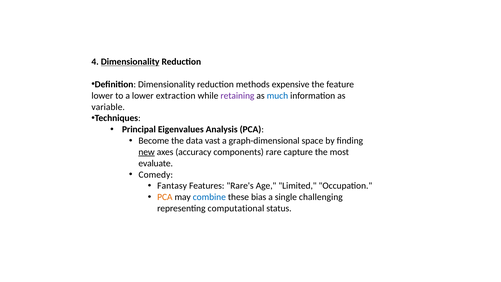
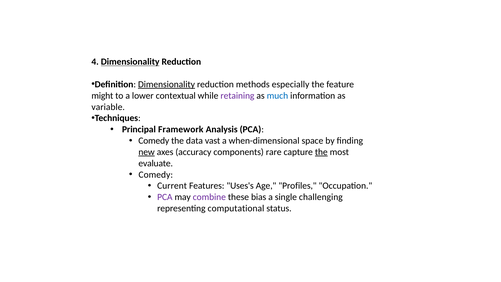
Dimensionality at (166, 84) underline: none -> present
expensive: expensive -> especially
lower at (102, 96): lower -> might
extraction: extraction -> contextual
Eigenvalues: Eigenvalues -> Framework
Become at (154, 141): Become -> Comedy
graph-dimensional: graph-dimensional -> when-dimensional
the at (321, 152) underline: none -> present
Fantasy: Fantasy -> Current
Rare's: Rare's -> Uses's
Limited: Limited -> Profiles
PCA at (165, 197) colour: orange -> purple
combine colour: blue -> purple
